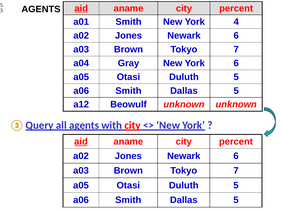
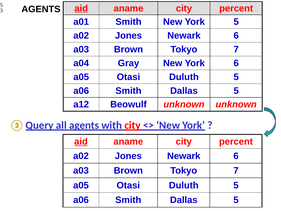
York 4: 4 -> 5
